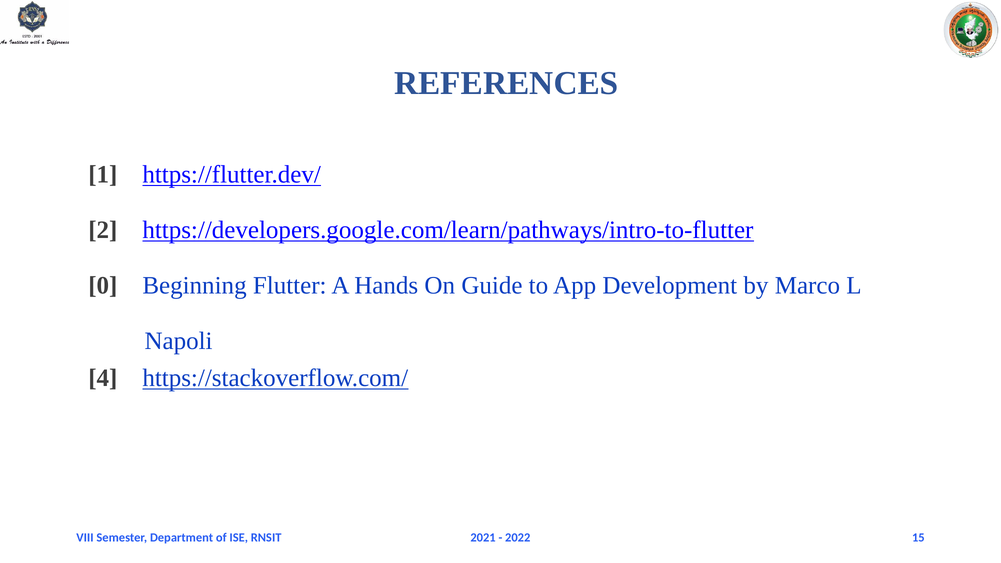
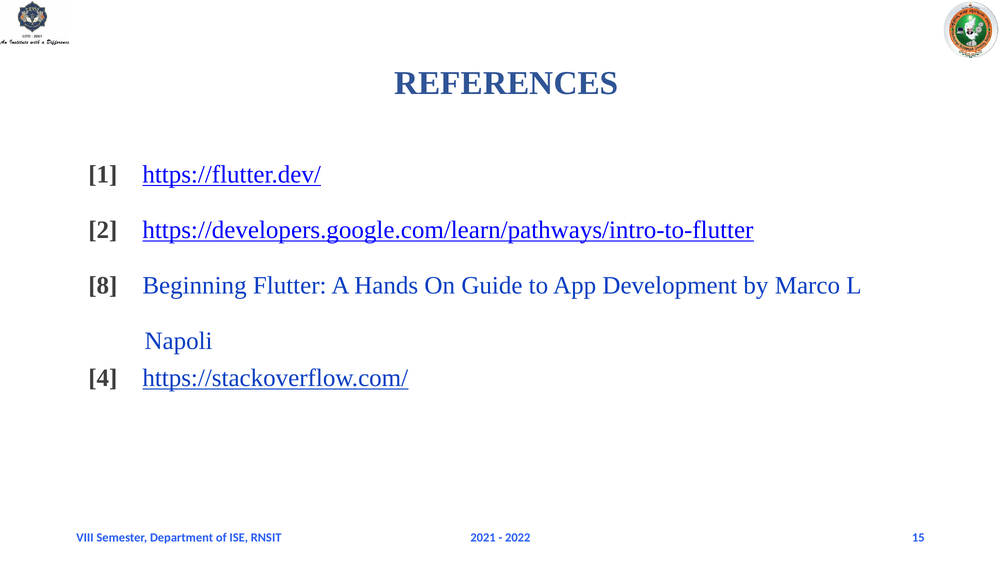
0: 0 -> 8
